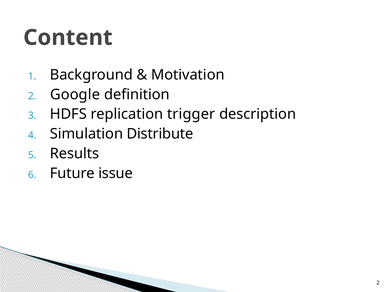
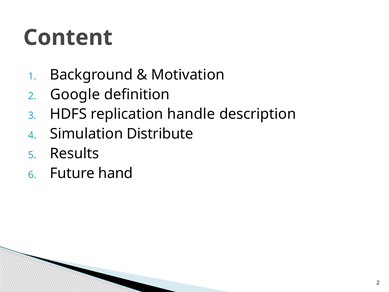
trigger: trigger -> handle
issue: issue -> hand
